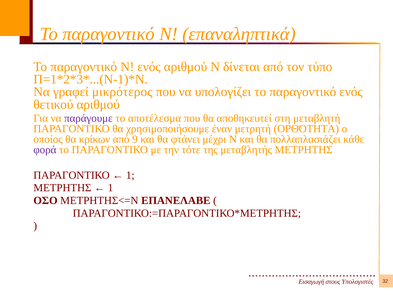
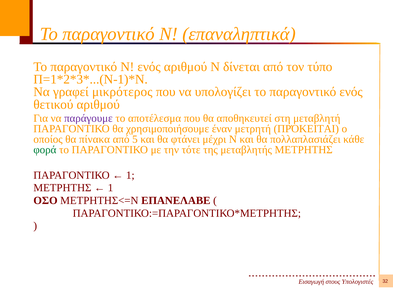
ΟΡΘΌΤΗΤΑ: ΟΡΘΌΤΗΤΑ -> ΠΡΌΚΕΙΤΑΙ
κρίκων: κρίκων -> πίνακα
9: 9 -> 5
φορά colour: purple -> green
